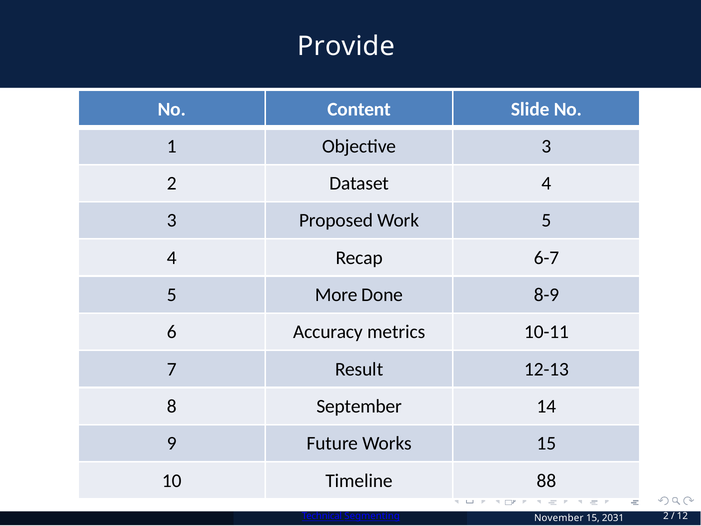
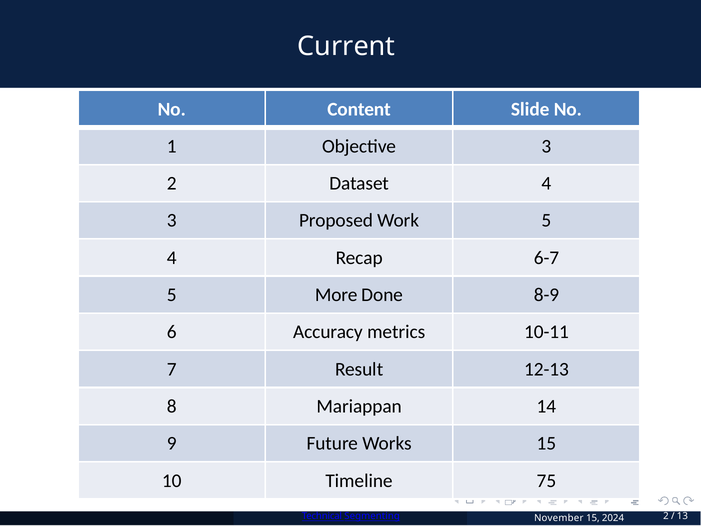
Provide: Provide -> Current
September: September -> Mariappan
88: 88 -> 75
2031: 2031 -> 2024
12: 12 -> 13
